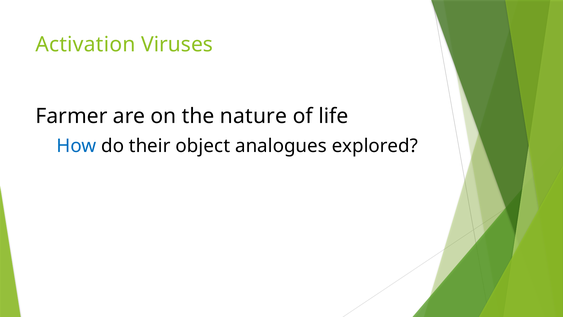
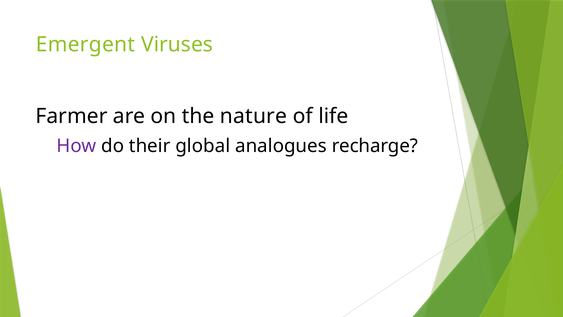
Activation: Activation -> Emergent
How colour: blue -> purple
object: object -> global
explored: explored -> recharge
